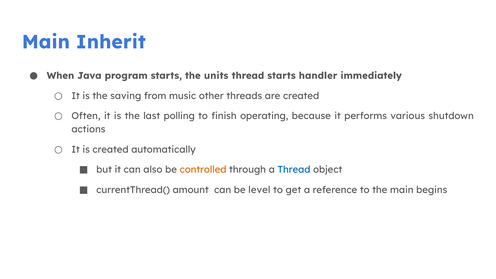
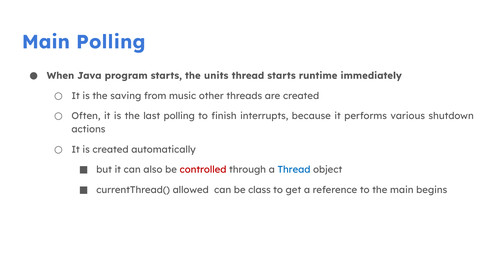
Main Inherit: Inherit -> Polling
handler: handler -> runtime
operating: operating -> interrupts
controlled colour: orange -> red
amount: amount -> allowed
level: level -> class
